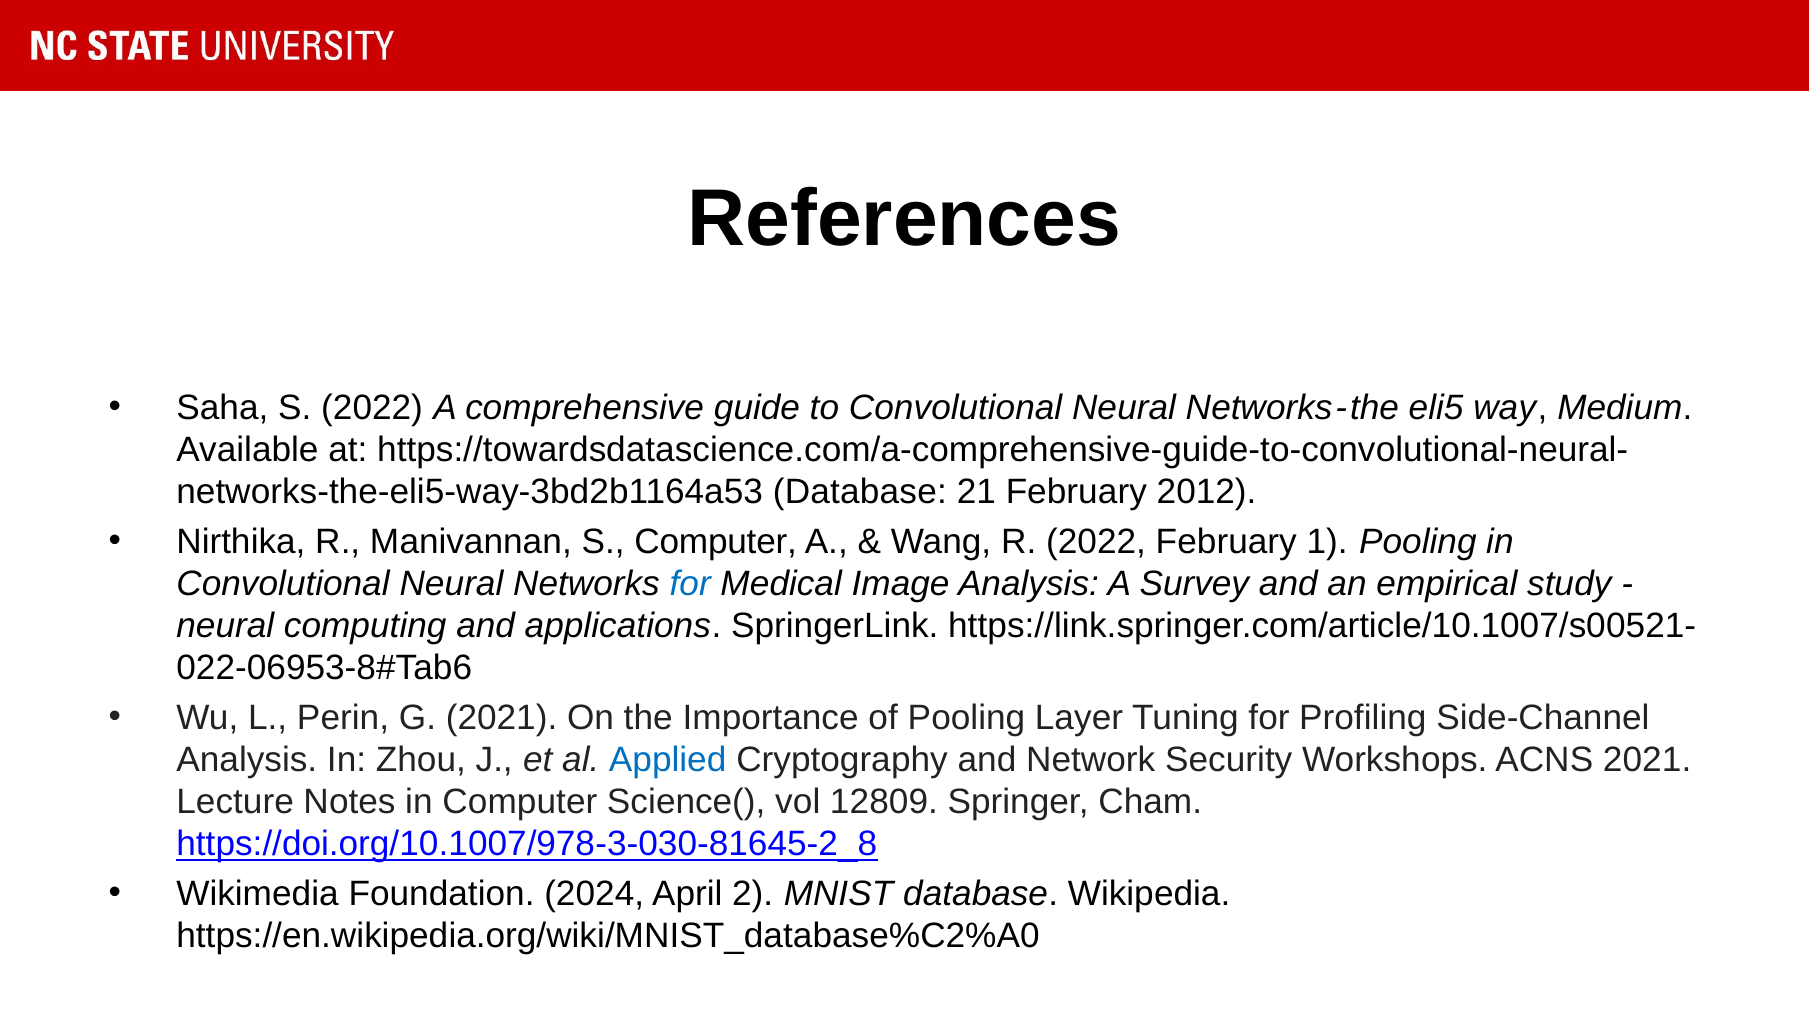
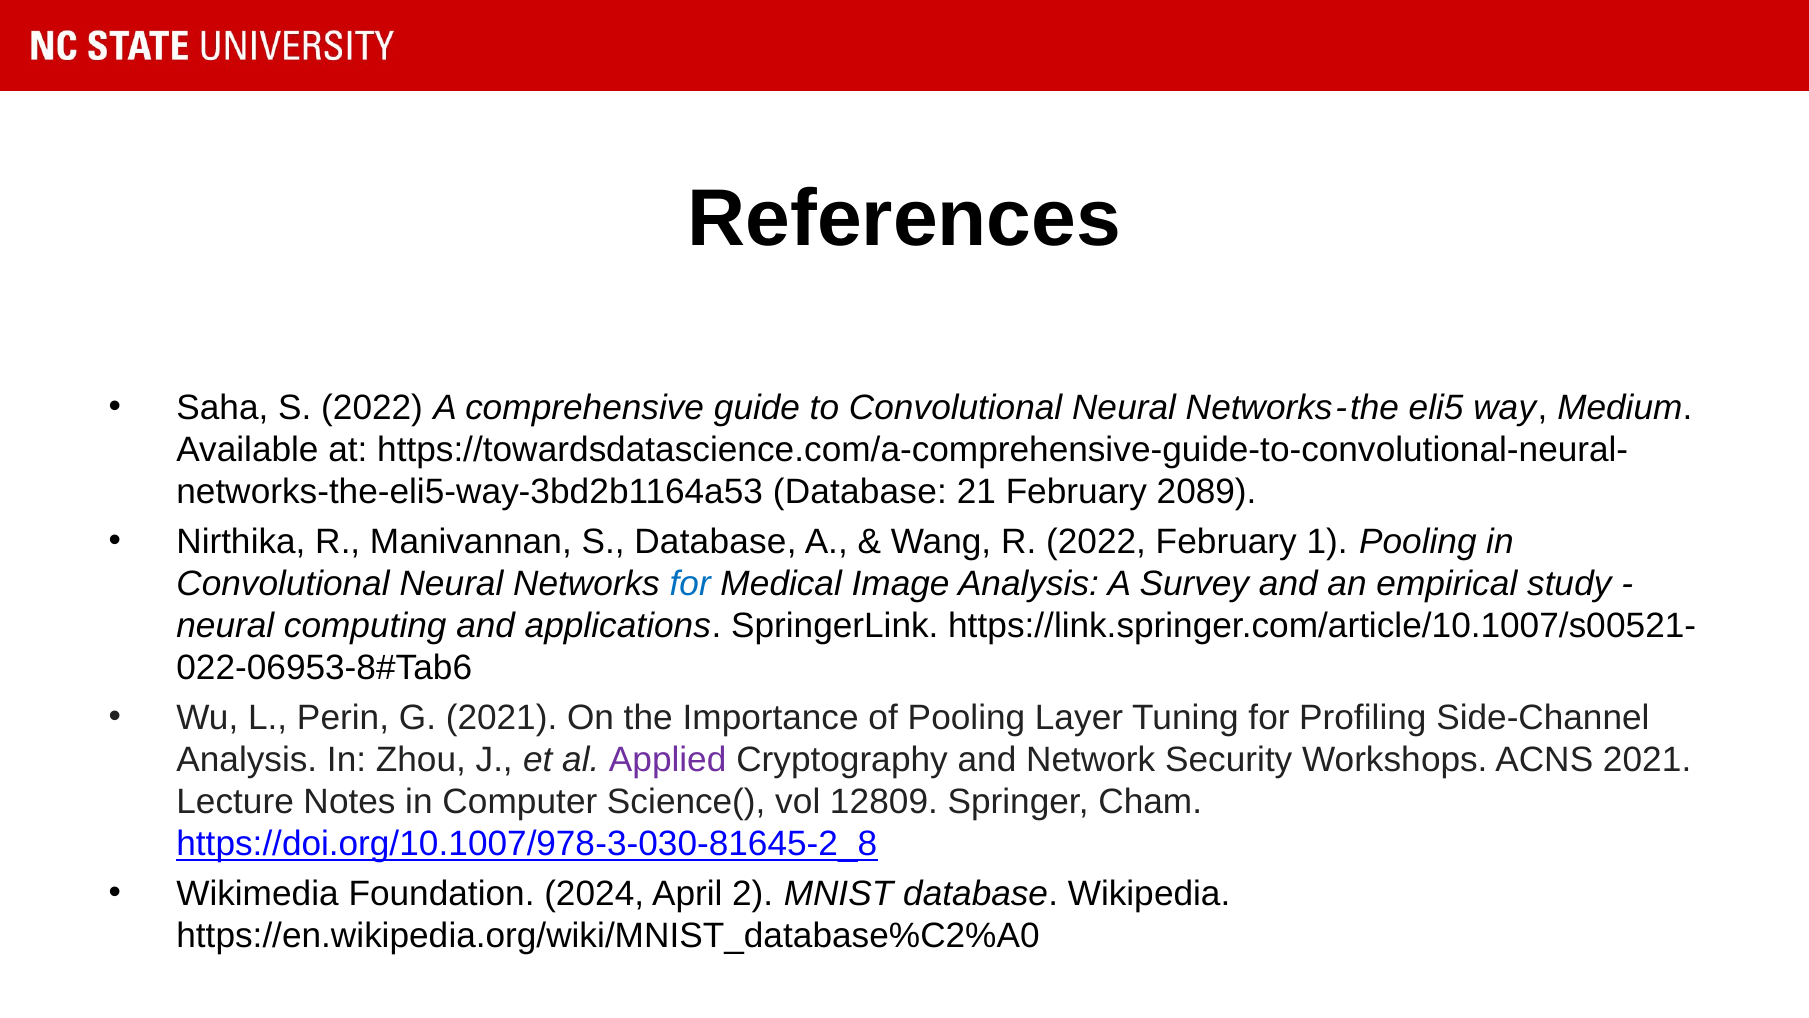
2012: 2012 -> 2089
S Computer: Computer -> Database
Applied colour: blue -> purple
